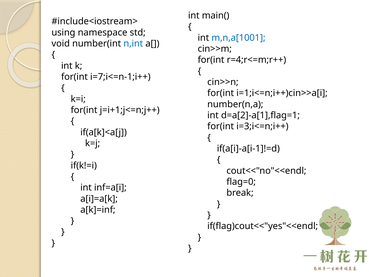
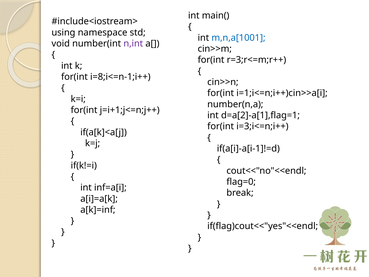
n,int colour: blue -> purple
r=4;r<=m;r++: r=4;r<=m;r++ -> r=3;r<=m;r++
i=7;i<=n-1;i++: i=7;i<=n-1;i++ -> i=8;i<=n-1;i++
